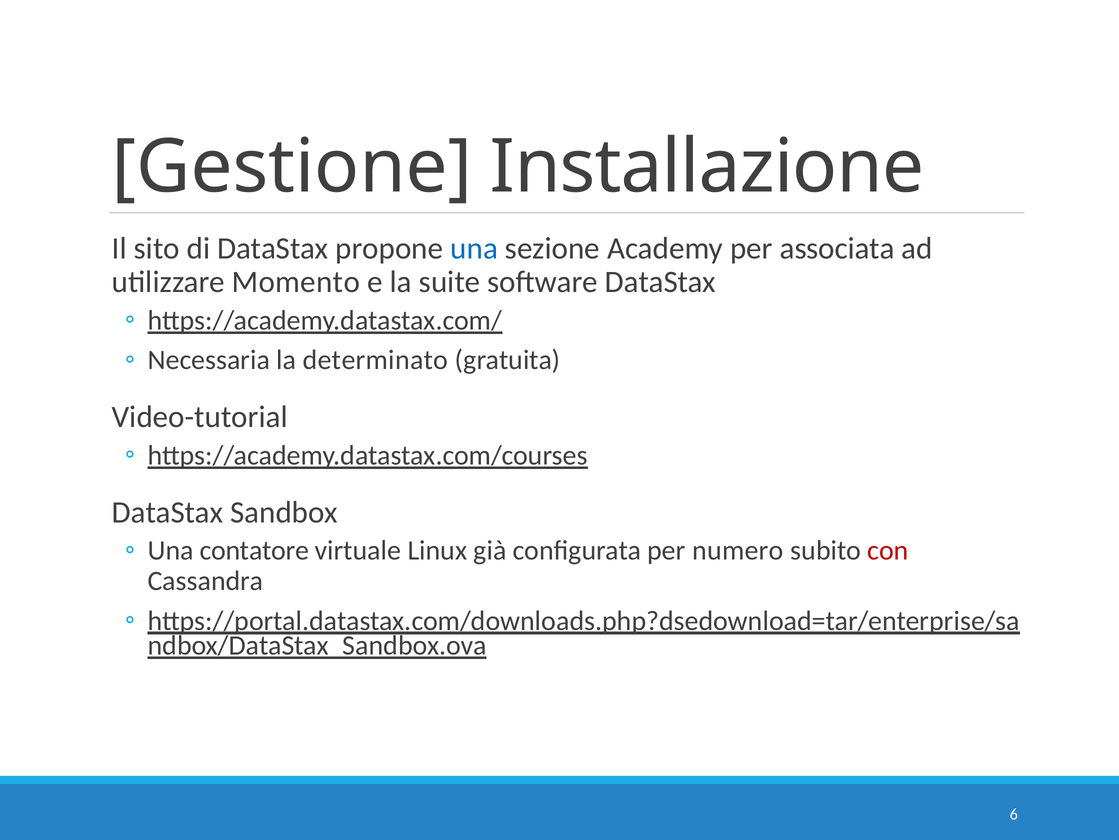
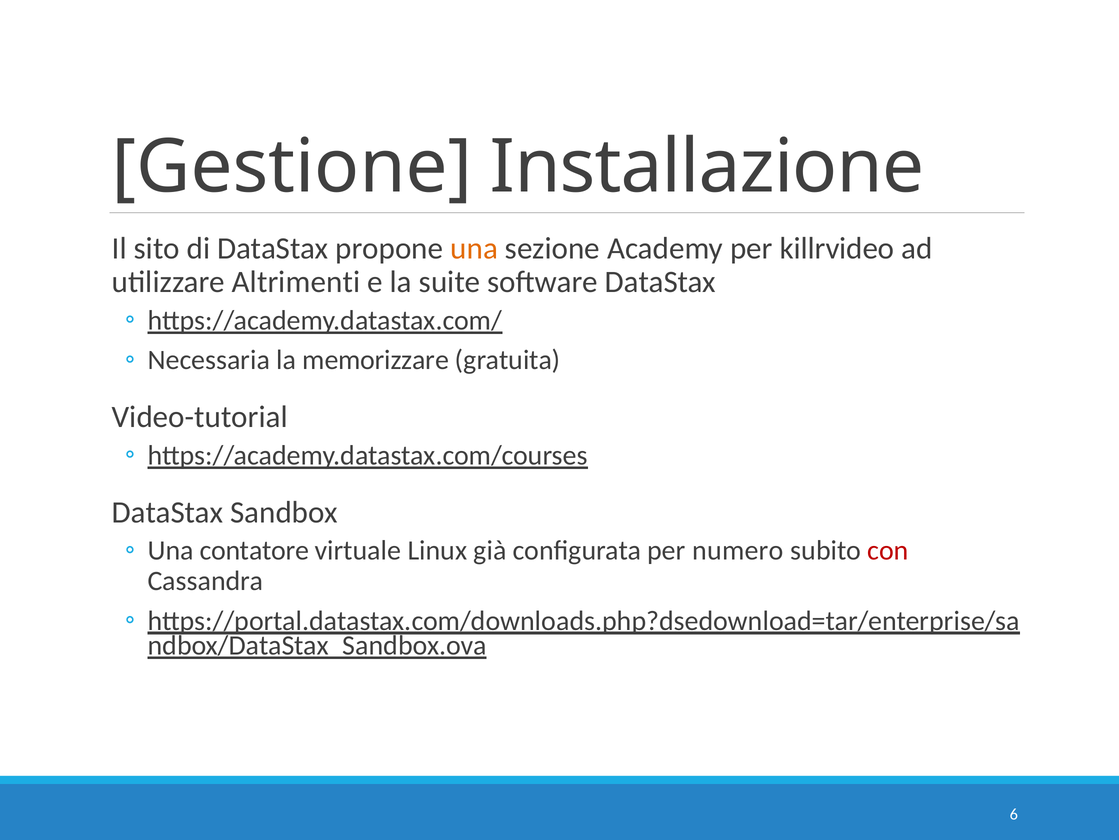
una at (474, 248) colour: blue -> orange
associata: associata -> killrvideo
Momento: Momento -> Altrimenti
determinato: determinato -> memorizzare
